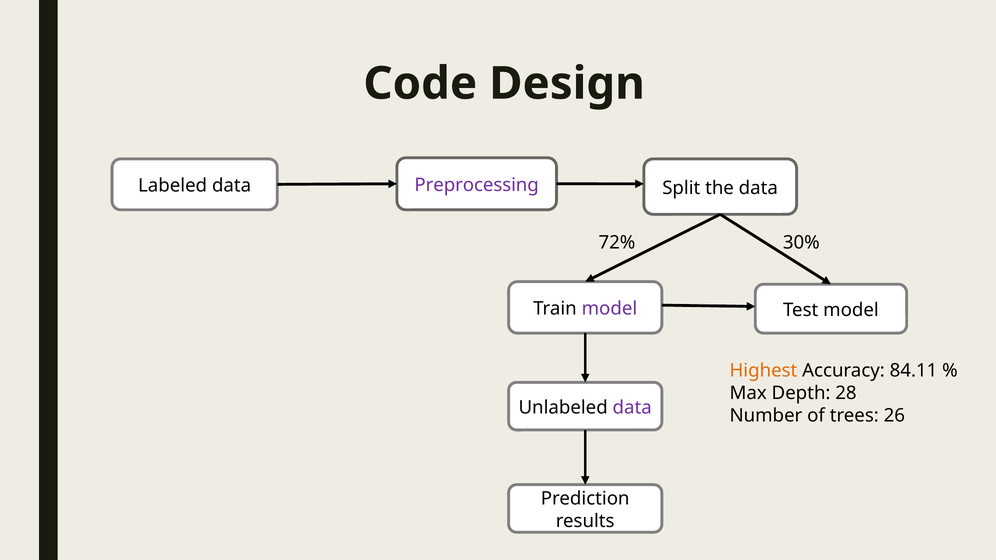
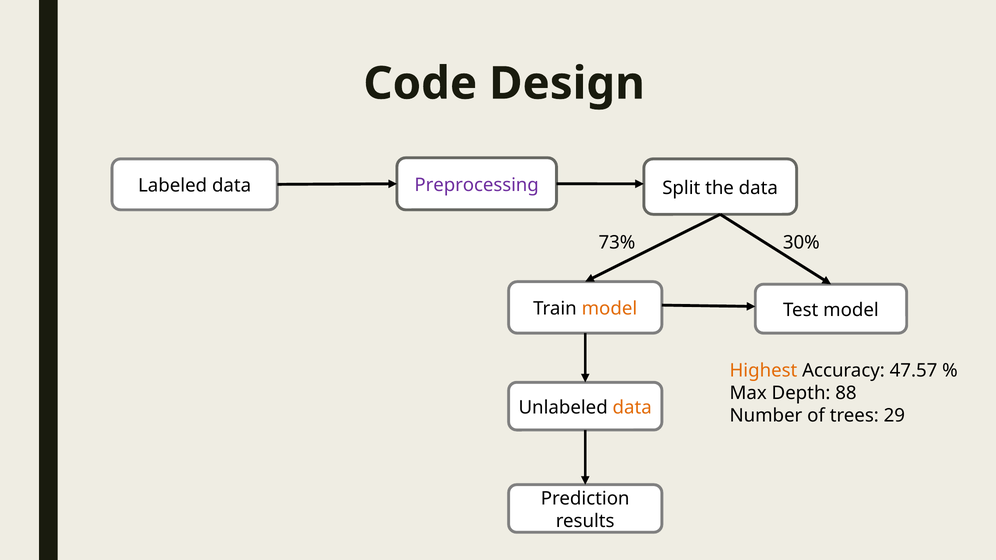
72%: 72% -> 73%
model at (609, 309) colour: purple -> orange
84.11: 84.11 -> 47.57
28: 28 -> 88
data at (632, 408) colour: purple -> orange
26: 26 -> 29
